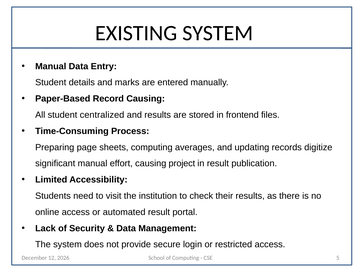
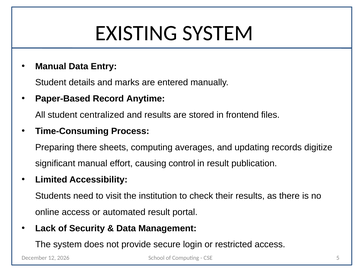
Record Causing: Causing -> Anytime
Preparing page: page -> there
project: project -> control
